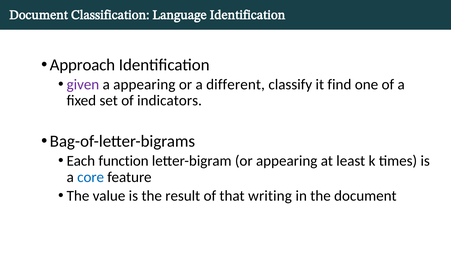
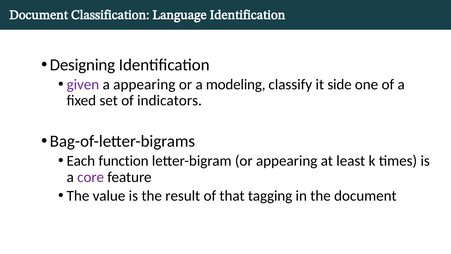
Approach: Approach -> Designing
different: different -> modeling
find: find -> side
core colour: blue -> purple
writing: writing -> tagging
